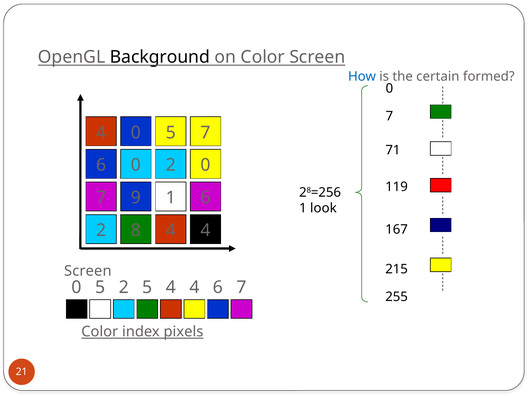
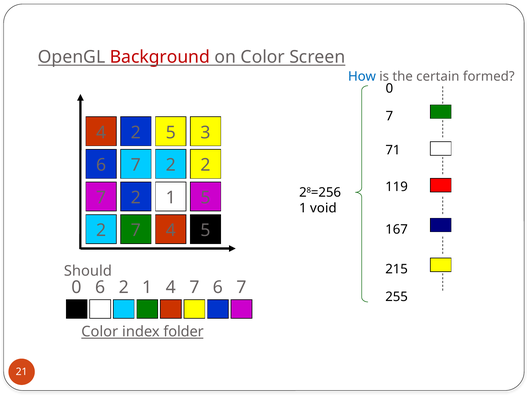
Background colour: black -> red
4 0: 0 -> 2
5 7: 7 -> 3
0 at (136, 165): 0 -> 7
2 0: 0 -> 2
9 at (136, 198): 9 -> 2
1 6: 6 -> 5
look: look -> void
8 at (136, 230): 8 -> 7
4 at (206, 230): 4 -> 5
Screen at (88, 271): Screen -> Should
5 at (100, 287): 5 -> 6
5 at (147, 287): 5 -> 1
4 at (194, 287): 4 -> 7
pixels: pixels -> folder
